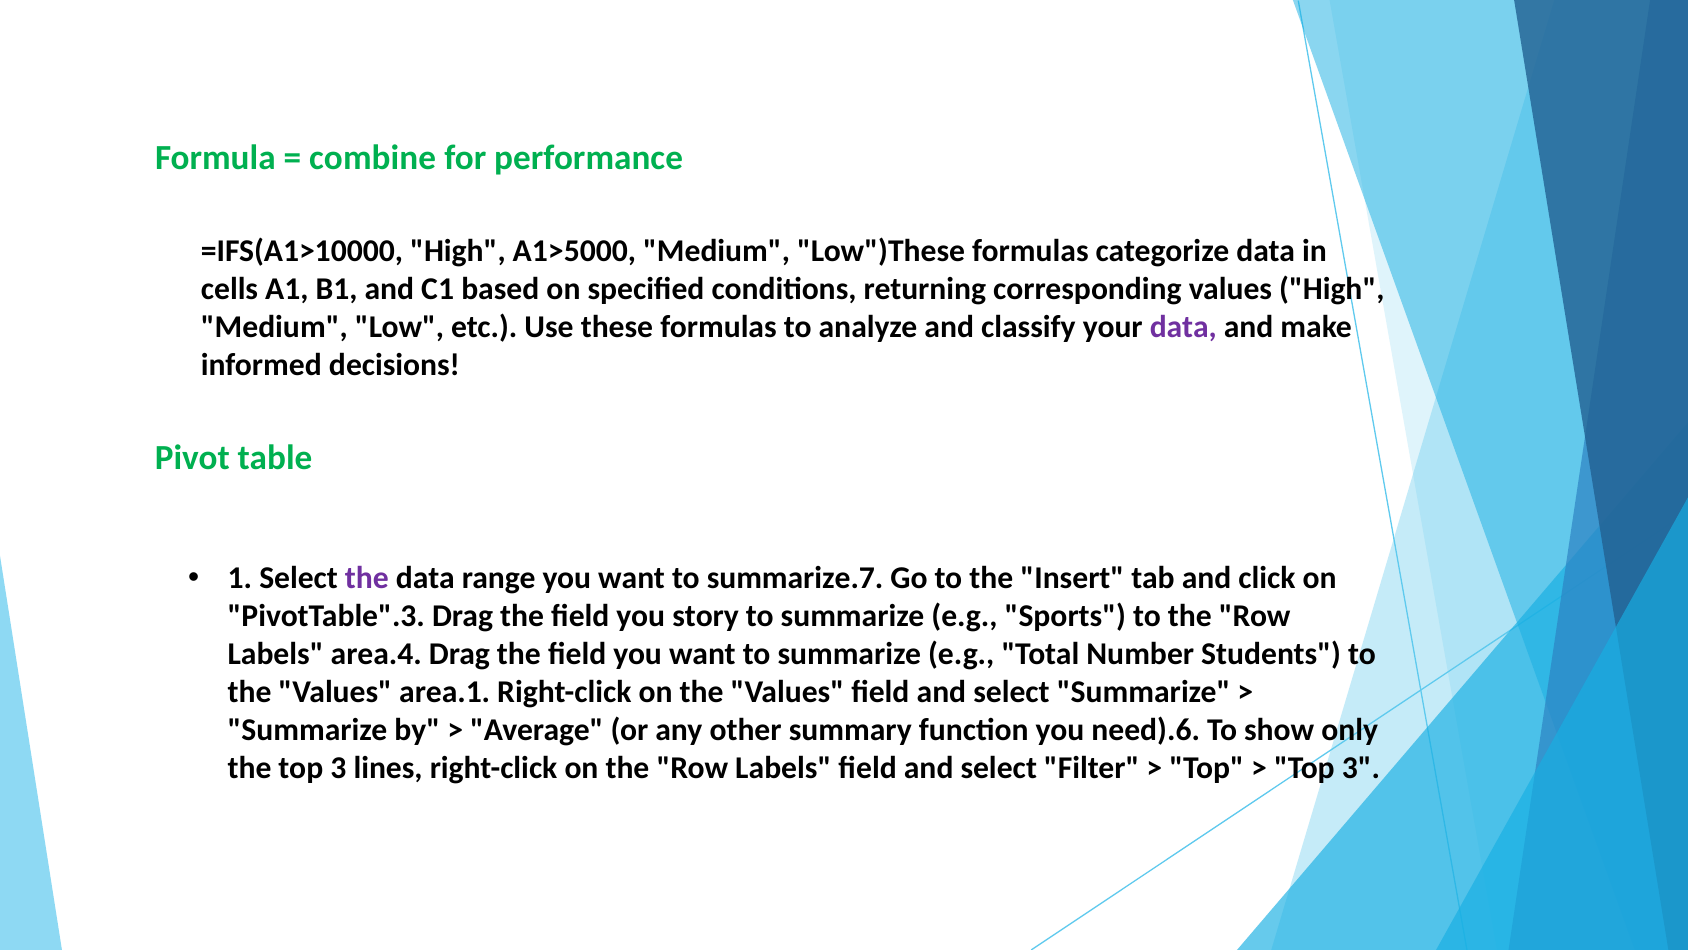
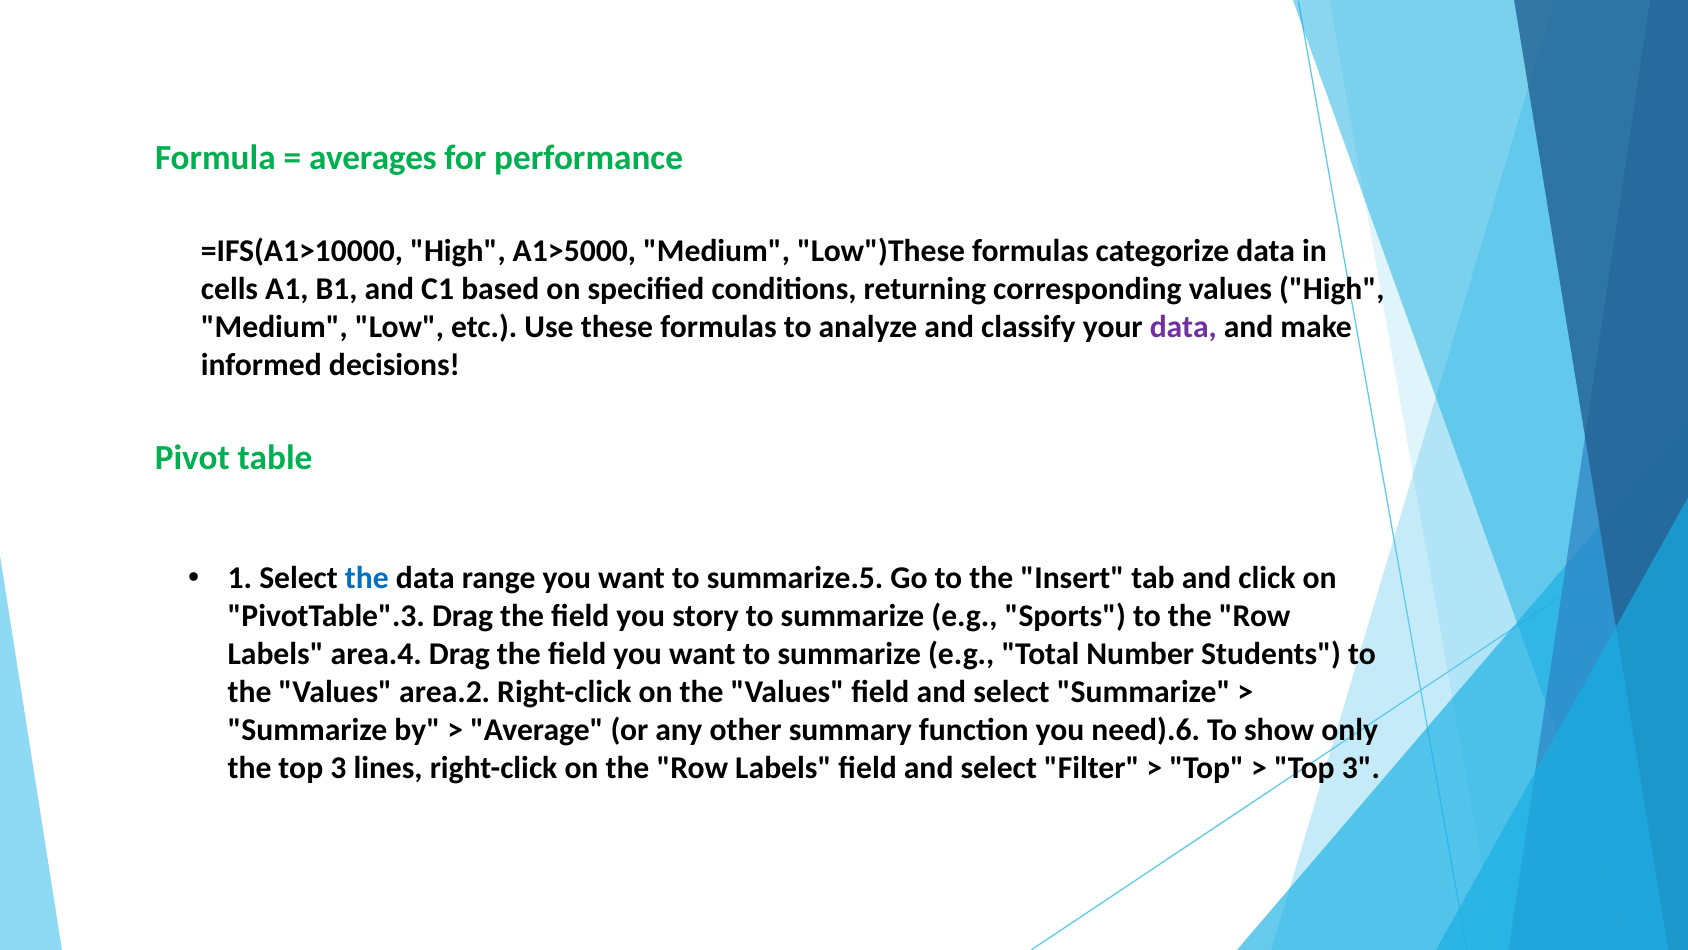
combine: combine -> averages
the at (367, 578) colour: purple -> blue
summarize.7: summarize.7 -> summarize.5
area.1: area.1 -> area.2
